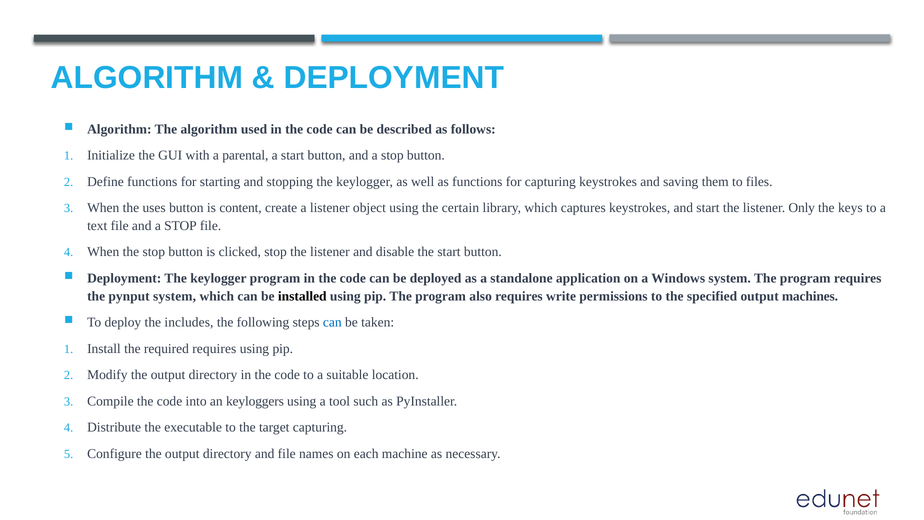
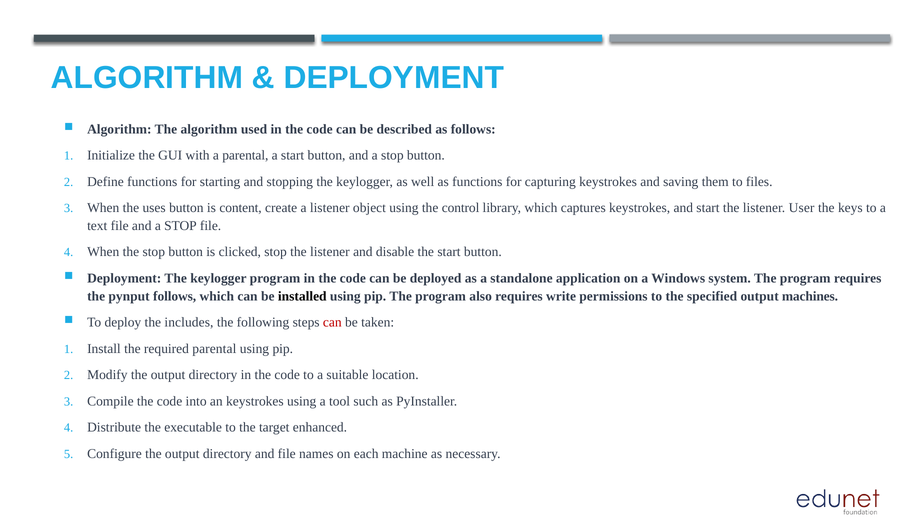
certain: certain -> control
Only: Only -> User
pynput system: system -> follows
can at (332, 322) colour: blue -> red
required requires: requires -> parental
an keyloggers: keyloggers -> keystrokes
target capturing: capturing -> enhanced
